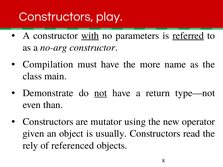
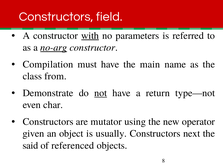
play: play -> field
referred underline: present -> none
no-arg underline: none -> present
more: more -> main
main: main -> from
than: than -> char
read: read -> next
rely: rely -> said
